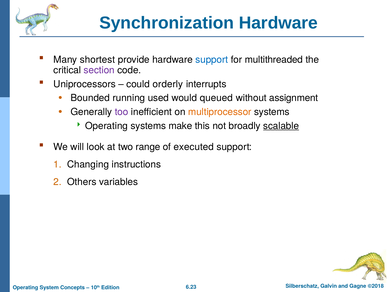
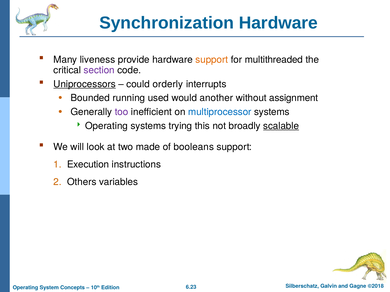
shortest: shortest -> liveness
support at (212, 60) colour: blue -> orange
Uniprocessors underline: none -> present
queued: queued -> another
multiprocessor colour: orange -> blue
make: make -> trying
range: range -> made
executed: executed -> booleans
Changing: Changing -> Execution
